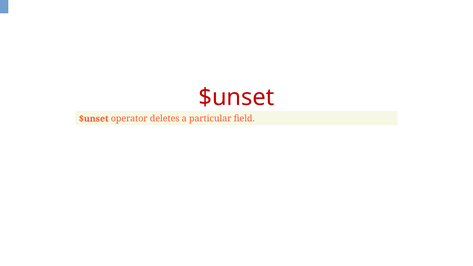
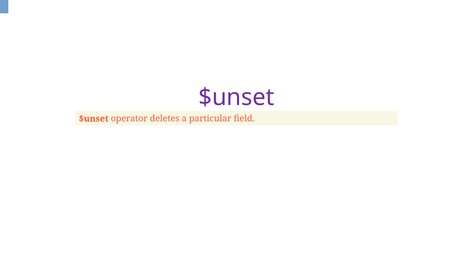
$unset at (236, 97) colour: red -> purple
